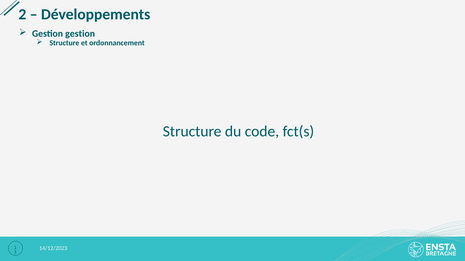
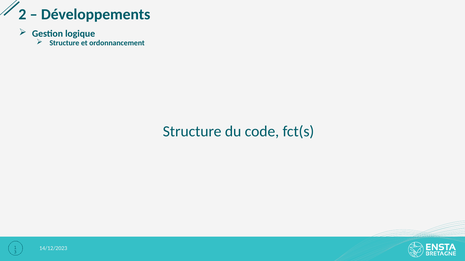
Gestion gestion: gestion -> logique
